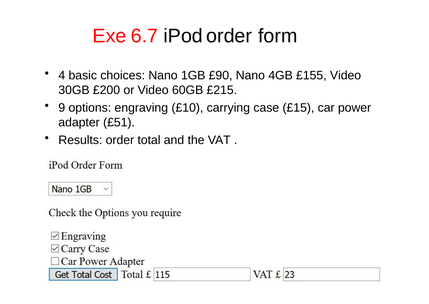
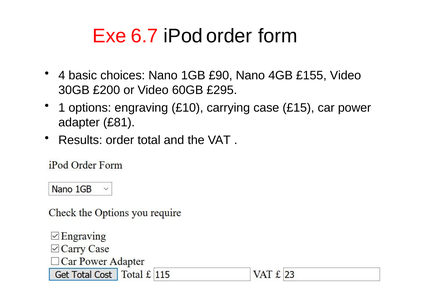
£215: £215 -> £295
9: 9 -> 1
£51: £51 -> £81
